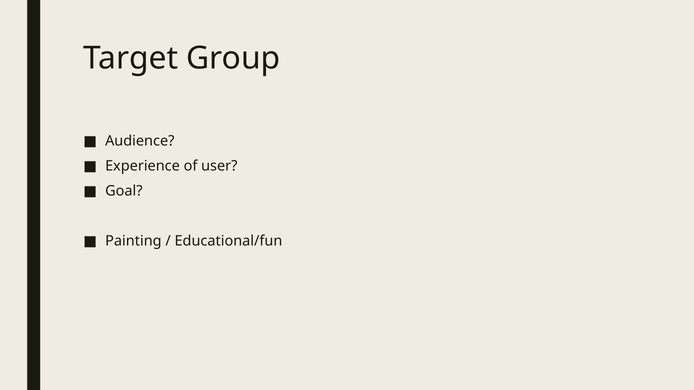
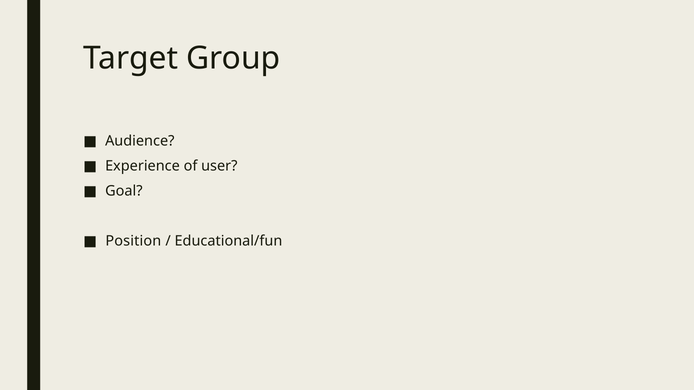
Painting: Painting -> Position
